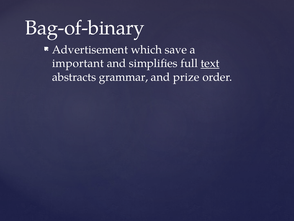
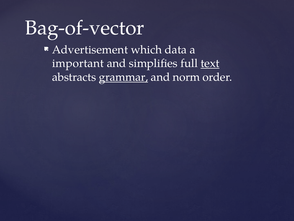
Bag-of-binary: Bag-of-binary -> Bag-of-vector
save: save -> data
grammar underline: none -> present
prize: prize -> norm
